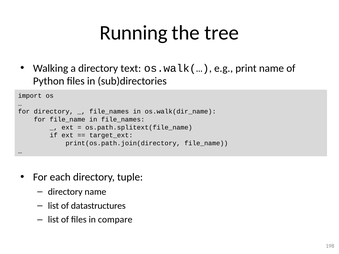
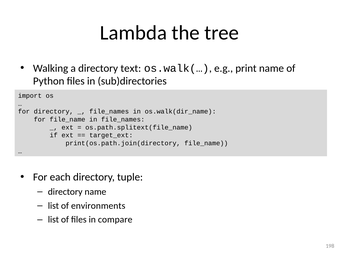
Running: Running -> Lambda
datastructures: datastructures -> environments
